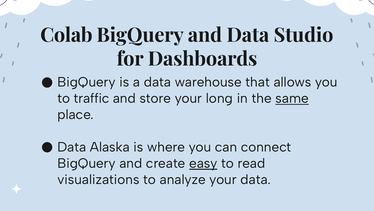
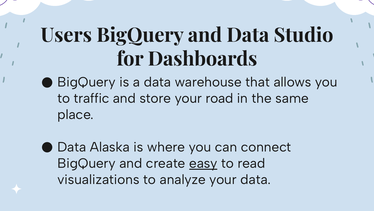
Colab: Colab -> Users
long: long -> road
same underline: present -> none
